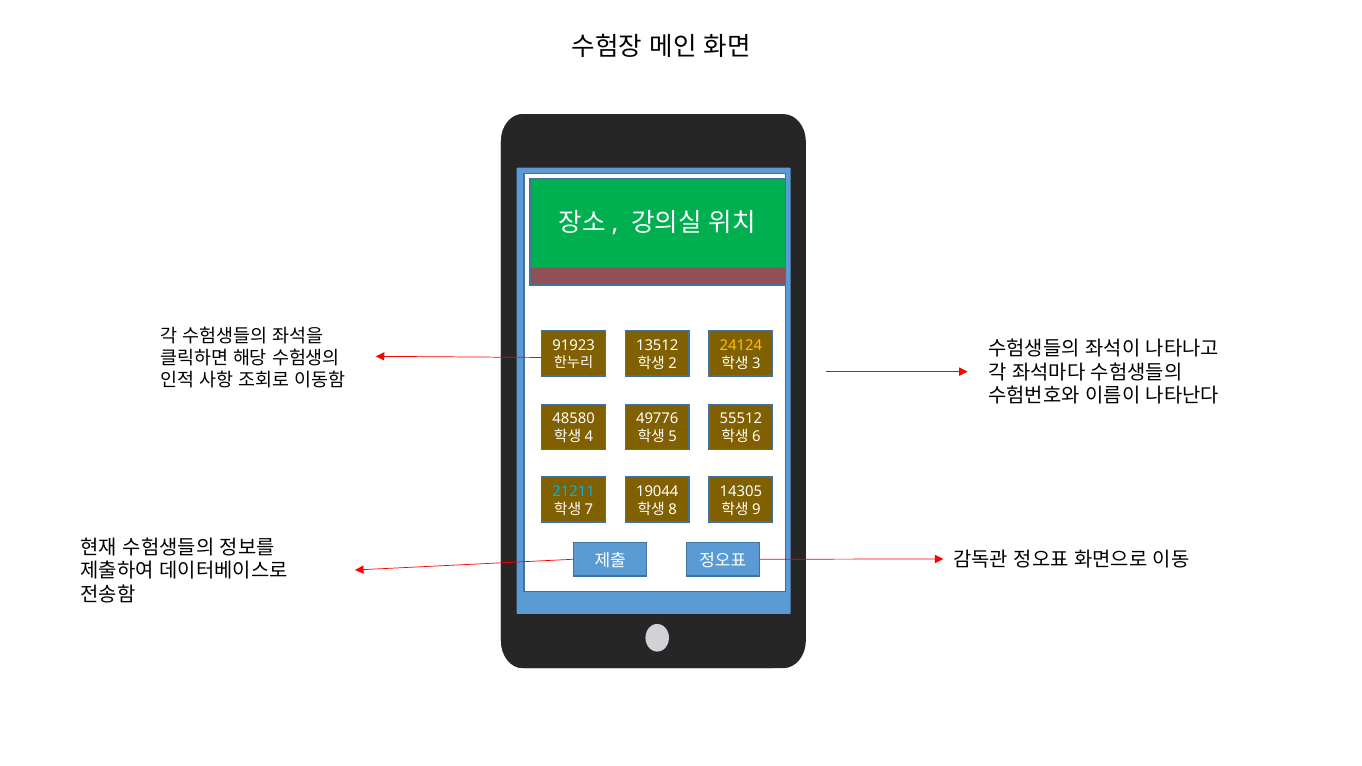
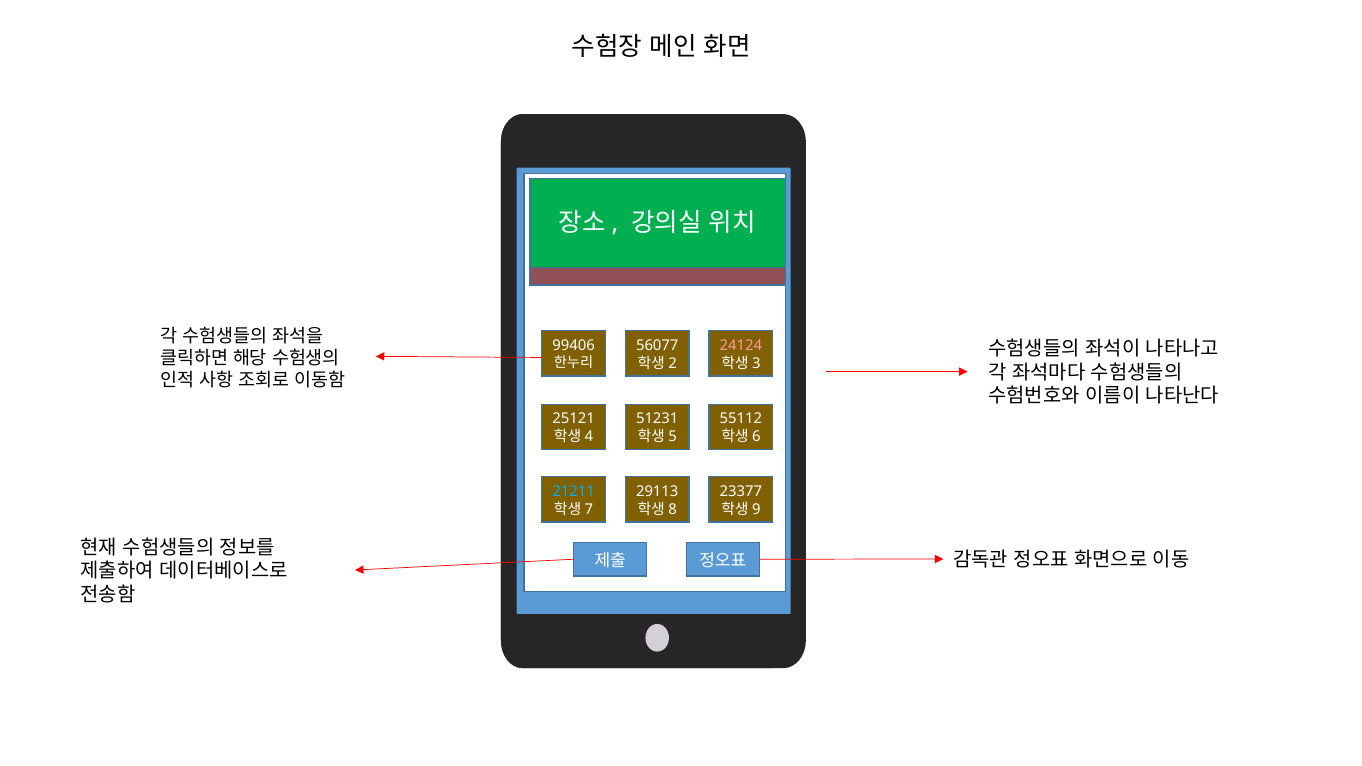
13512: 13512 -> 56077
24124 colour: yellow -> pink
91923: 91923 -> 99406
48580: 48580 -> 25121
49776: 49776 -> 51231
55512: 55512 -> 55112
19044: 19044 -> 29113
14305: 14305 -> 23377
